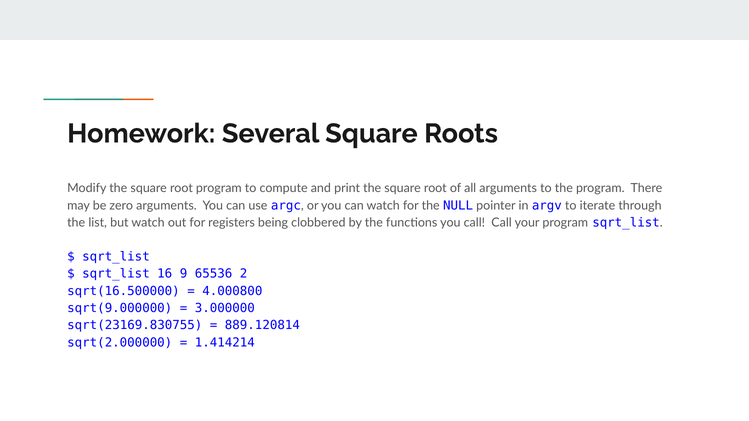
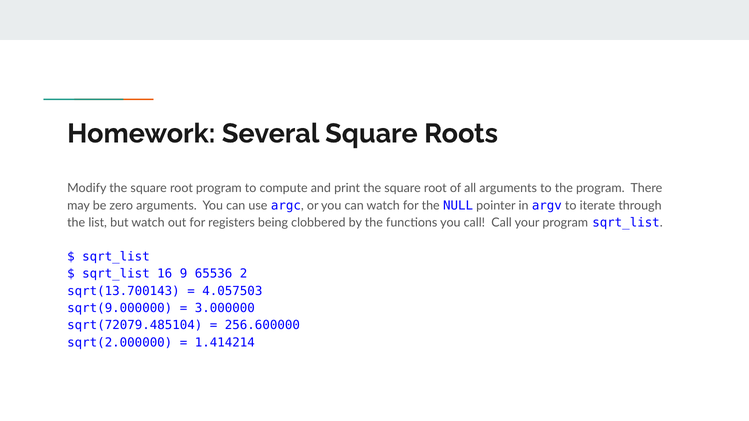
sqrt(16.500000: sqrt(16.500000 -> sqrt(13.700143
4.000800: 4.000800 -> 4.057503
sqrt(23169.830755: sqrt(23169.830755 -> sqrt(72079.485104
889.120814: 889.120814 -> 256.600000
